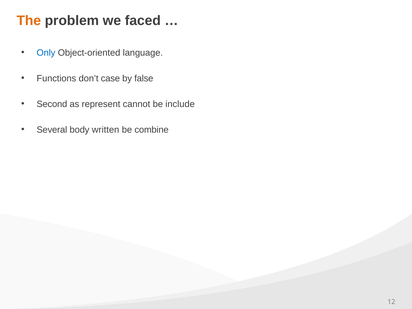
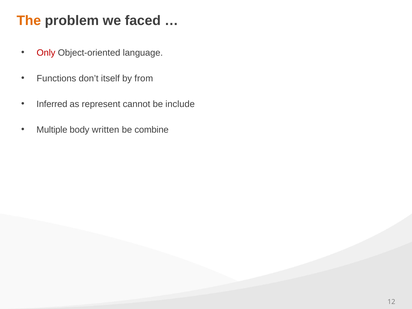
Only colour: blue -> red
case: case -> itself
false: false -> from
Second: Second -> Inferred
Several: Several -> Multiple
